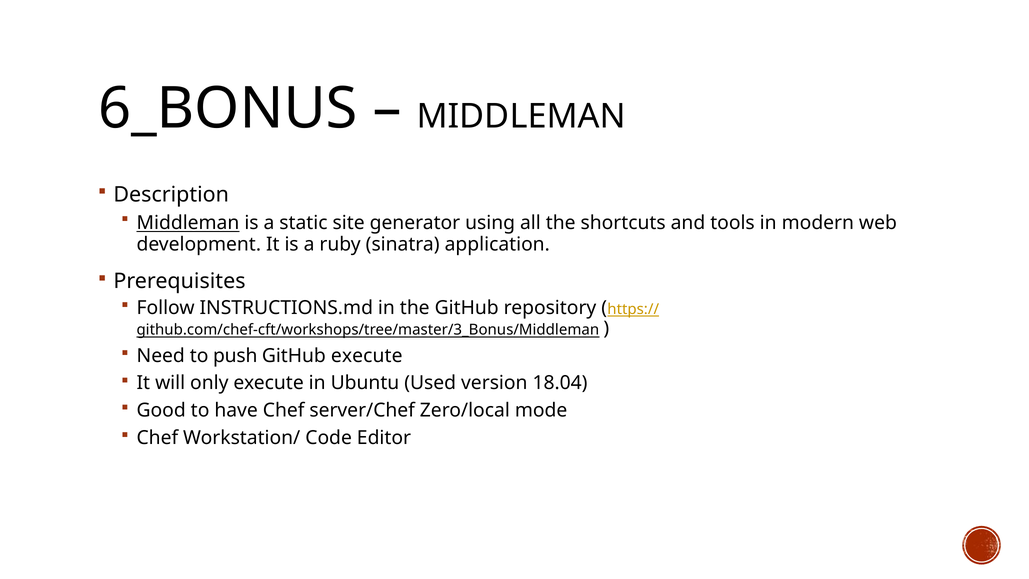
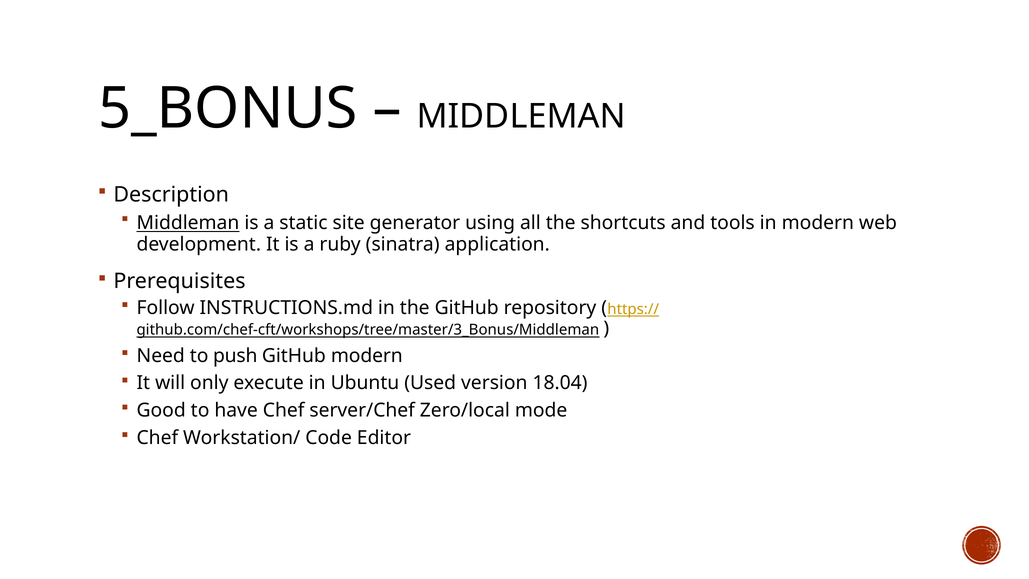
6_BONUS: 6_BONUS -> 5_BONUS
GitHub execute: execute -> modern
